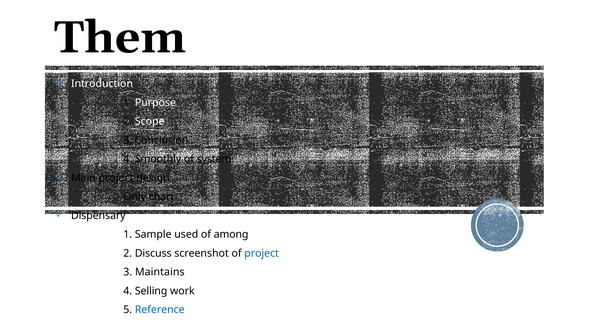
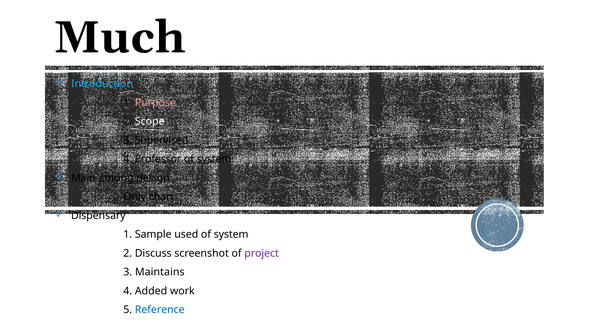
Them: Them -> Much
Introduction colour: white -> light blue
Purpose colour: white -> pink
Conclusion: Conclusion -> Supervised
Smoothly: Smoothly -> Professor
Main project: project -> among
among at (231, 234): among -> system
project at (262, 253) colour: blue -> purple
Selling: Selling -> Added
